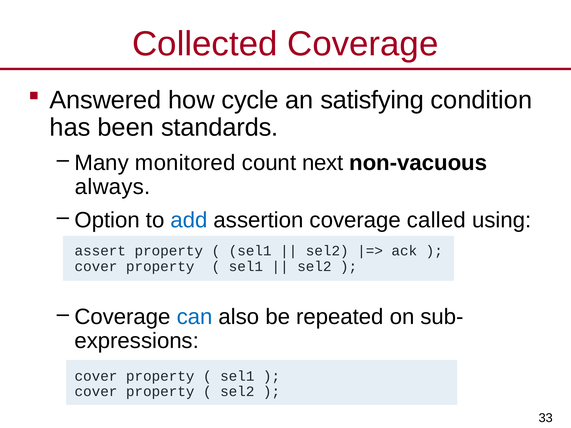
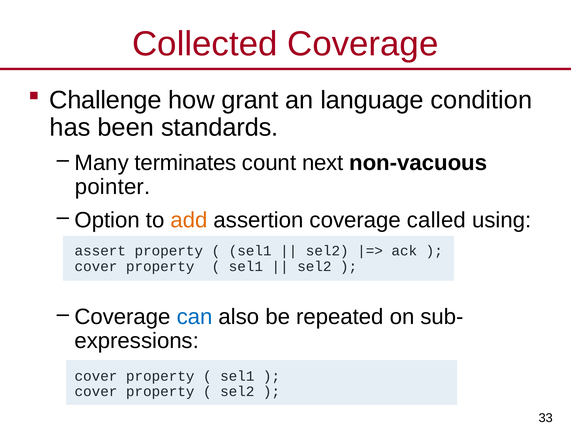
Answered: Answered -> Challenge
cycle: cycle -> grant
satisfying: satisfying -> language
monitored: monitored -> terminates
always: always -> pointer
add colour: blue -> orange
